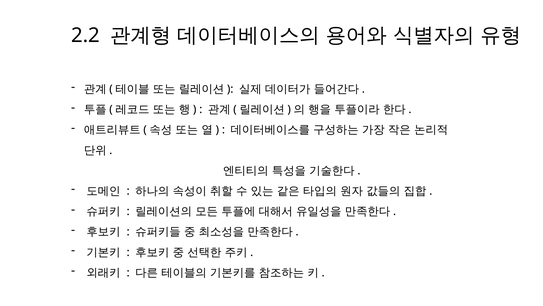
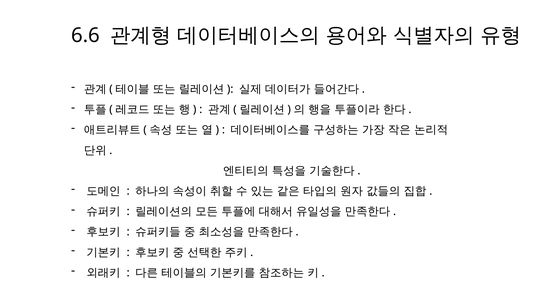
2.2: 2.2 -> 6.6
